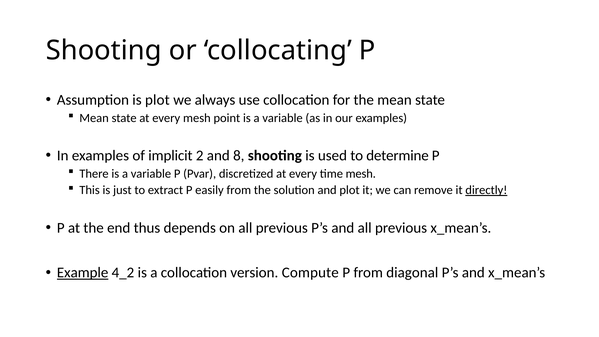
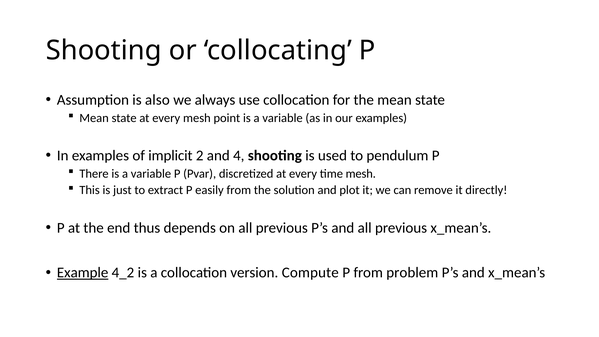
is plot: plot -> also
8: 8 -> 4
determine: determine -> pendulum
directly underline: present -> none
diagonal: diagonal -> problem
